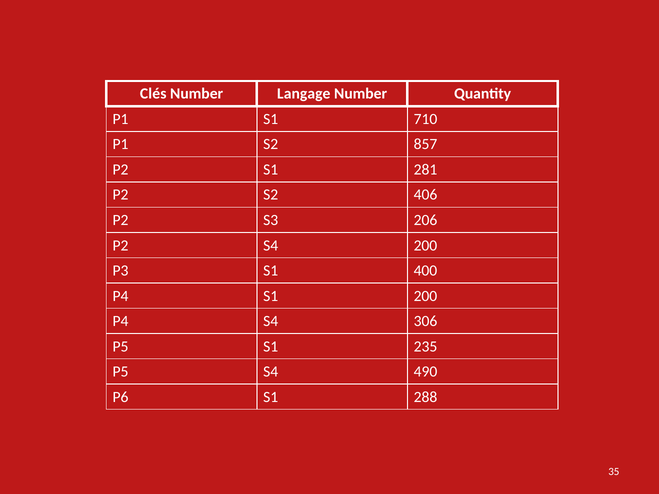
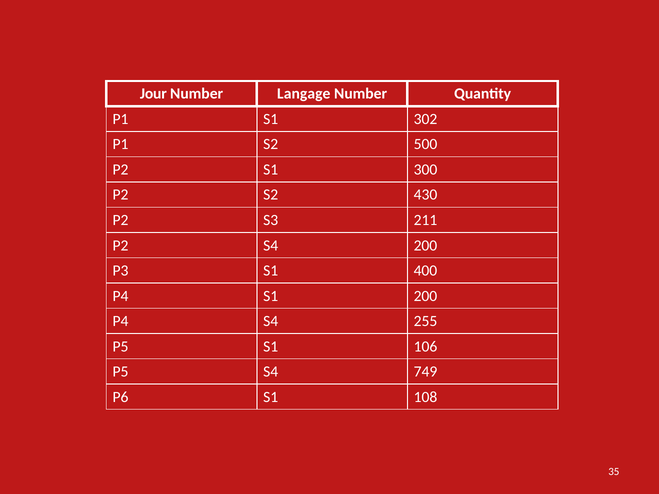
Clés: Clés -> Jour
710: 710 -> 302
857: 857 -> 500
281: 281 -> 300
406: 406 -> 430
206: 206 -> 211
306: 306 -> 255
235: 235 -> 106
490: 490 -> 749
288: 288 -> 108
